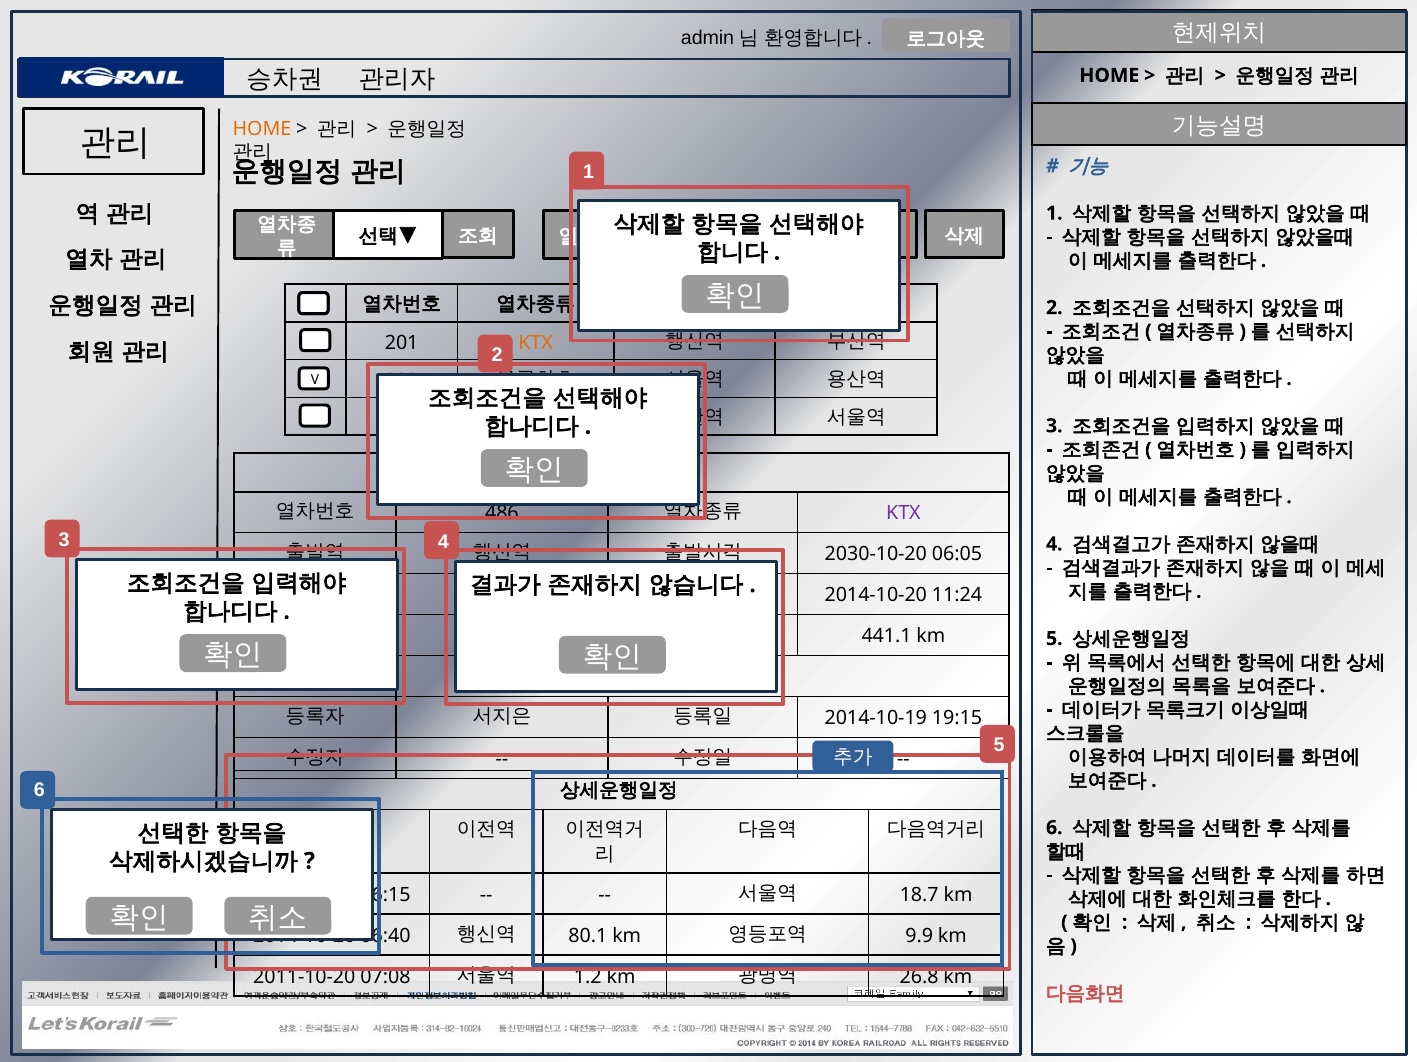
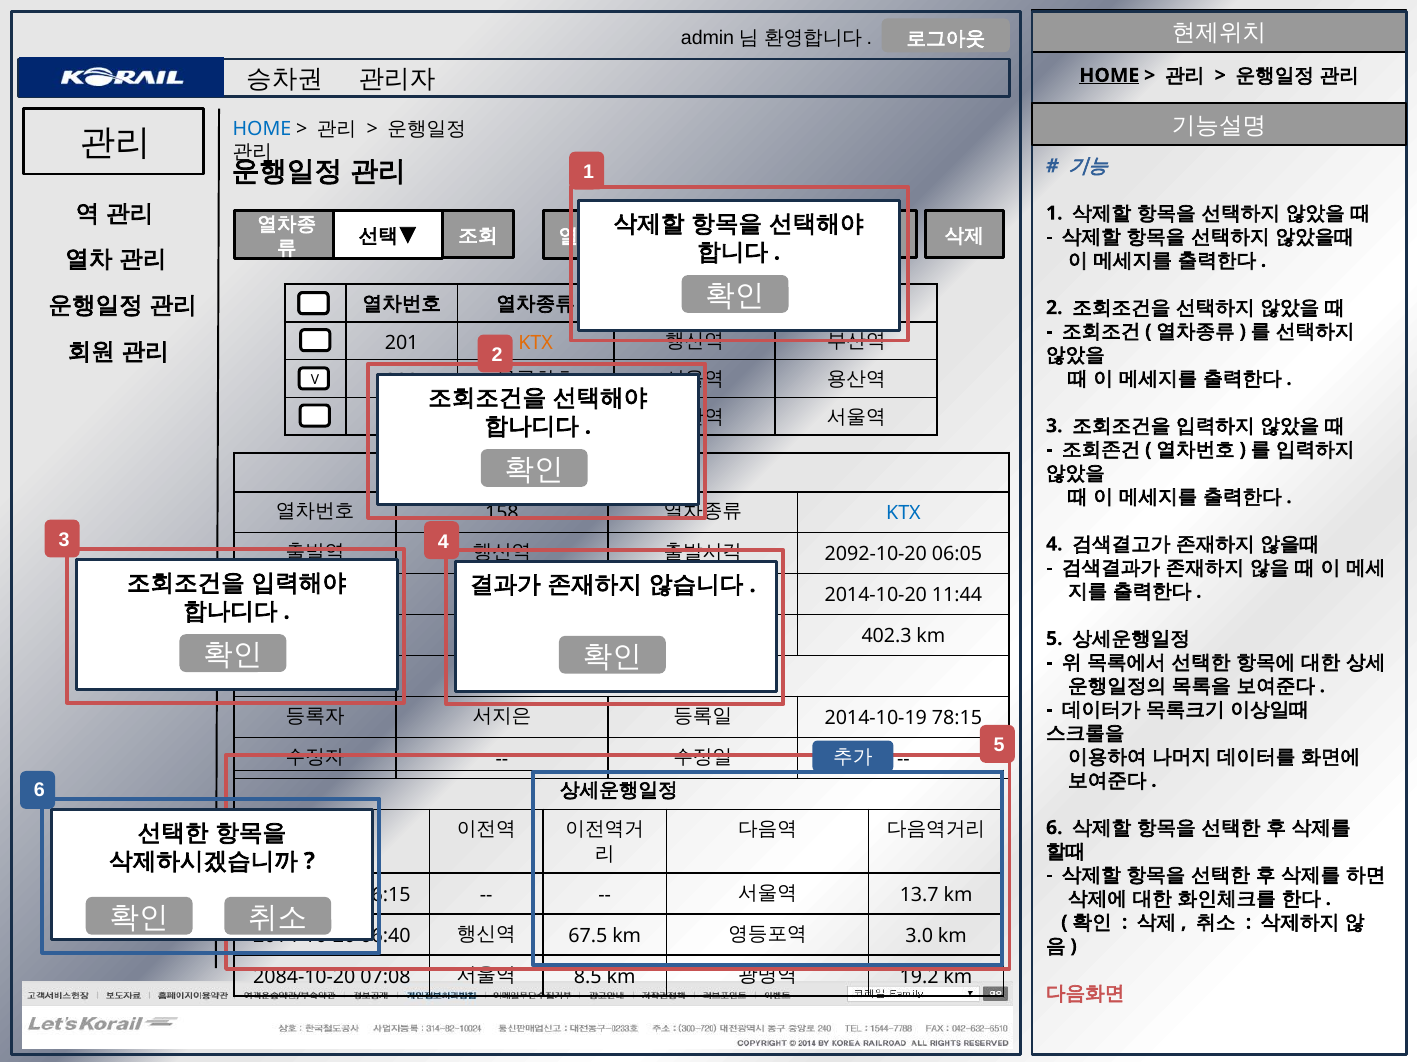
HOME at (1109, 75) underline: none -> present
HOME at (262, 129) colour: orange -> blue
486: 486 -> 158
KTX at (903, 514) colour: purple -> blue
2030-10-20: 2030-10-20 -> 2092-10-20
11:24: 11:24 -> 11:44
441.1: 441.1 -> 402.3
19:15: 19:15 -> 78:15
18.7: 18.7 -> 13.7
80.1: 80.1 -> 67.5
9.9: 9.9 -> 3.0
2011-10-20: 2011-10-20 -> 2084-10-20
1.2: 1.2 -> 8.5
26.8: 26.8 -> 19.2
